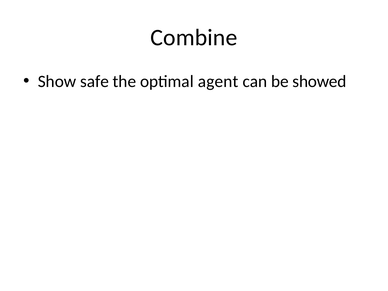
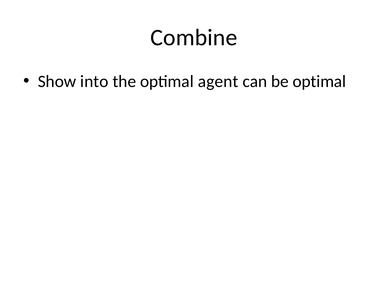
safe: safe -> into
be showed: showed -> optimal
